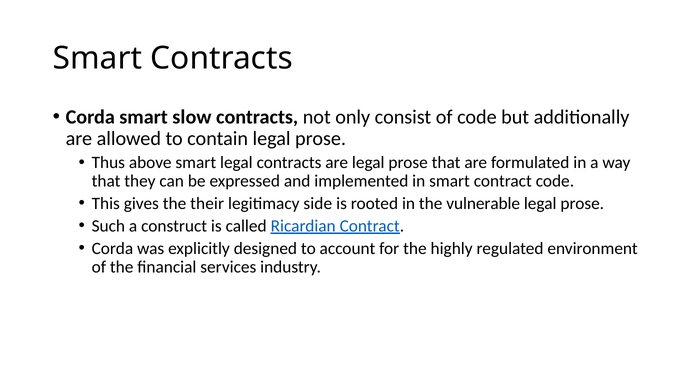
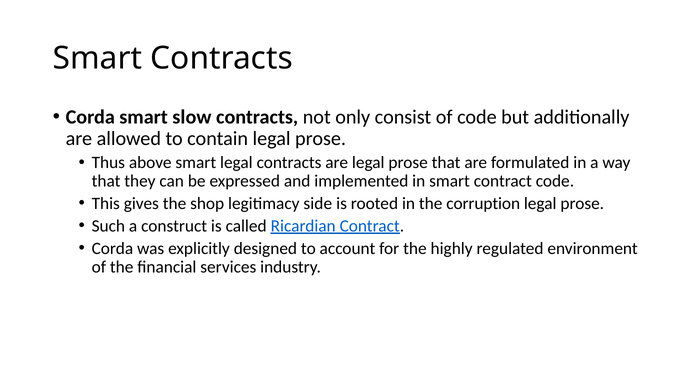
their: their -> shop
vulnerable: vulnerable -> corruption
